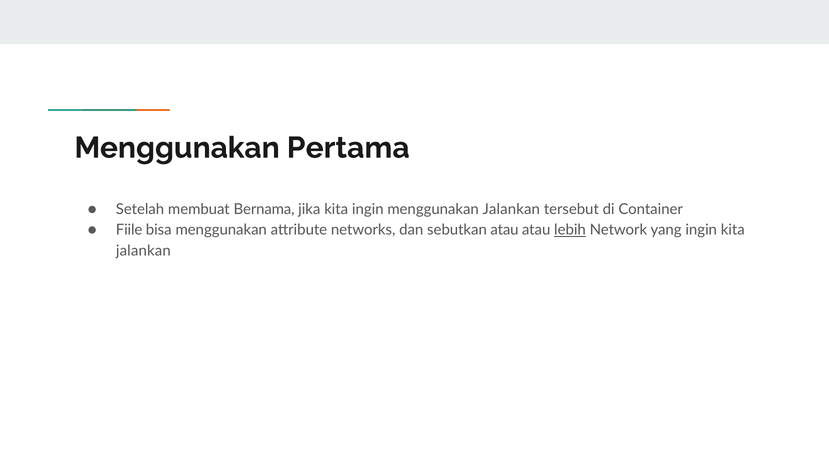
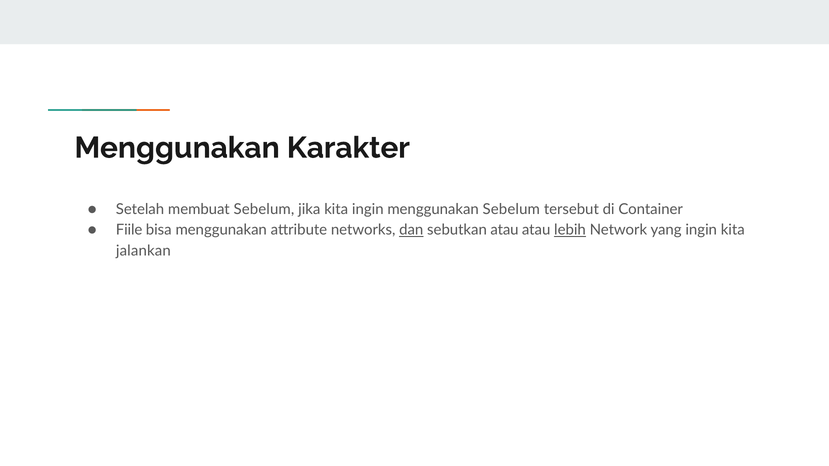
Pertama: Pertama -> Karakter
membuat Bernama: Bernama -> Sebelum
menggunakan Jalankan: Jalankan -> Sebelum
dan underline: none -> present
